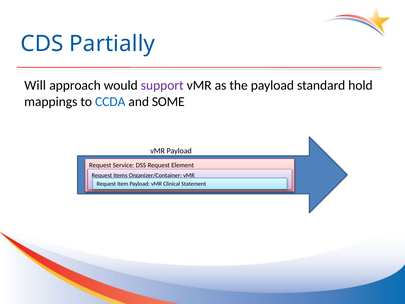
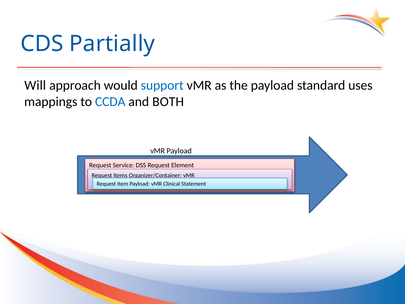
support colour: purple -> blue
hold: hold -> uses
SOME: SOME -> BOTH
